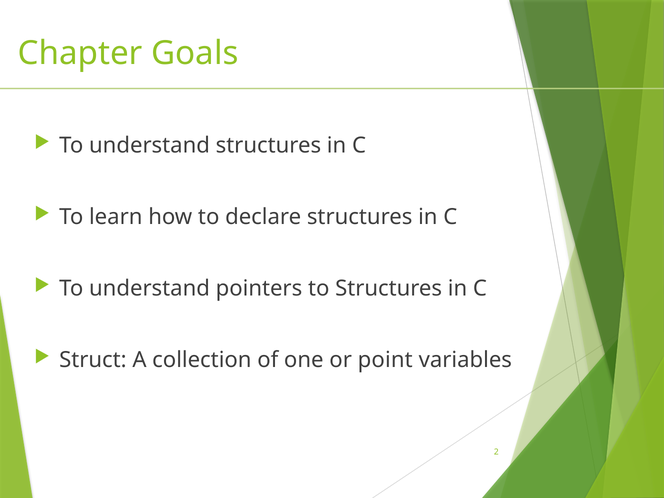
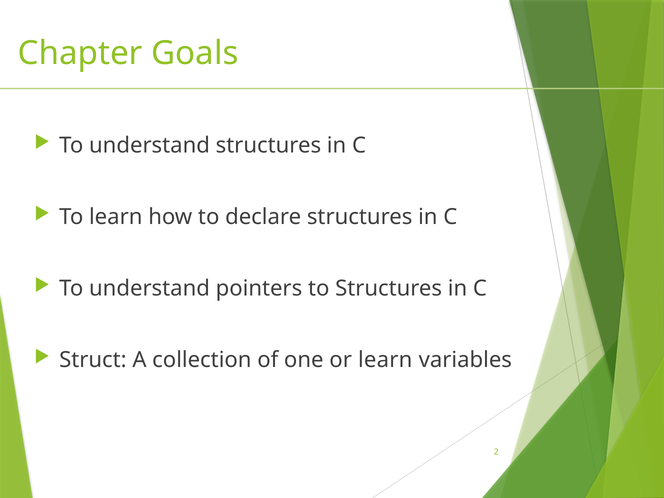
or point: point -> learn
